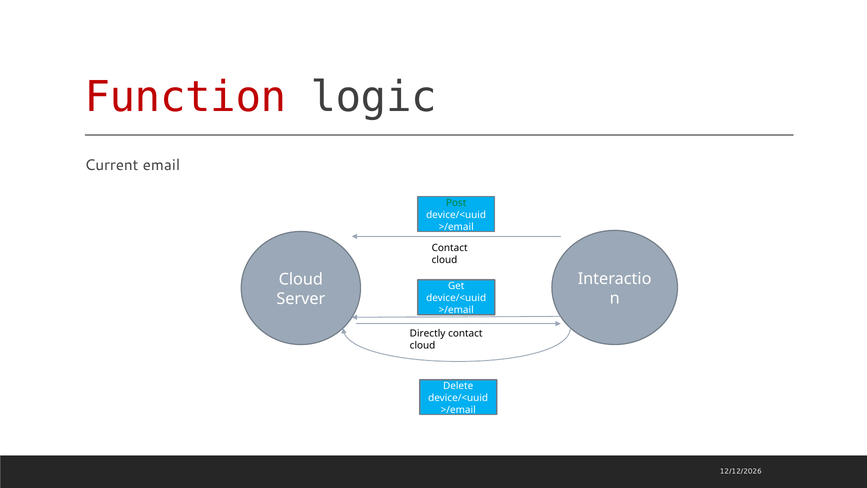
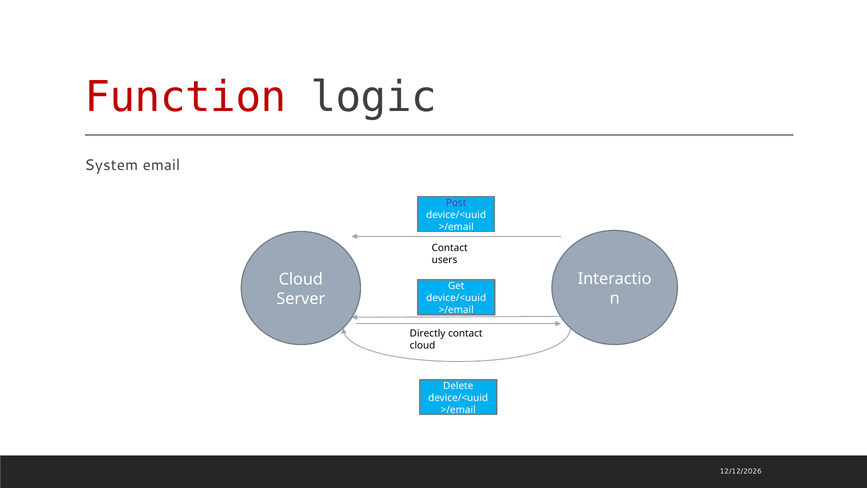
Current: Current -> System
Post colour: green -> purple
cloud at (445, 260): cloud -> users
